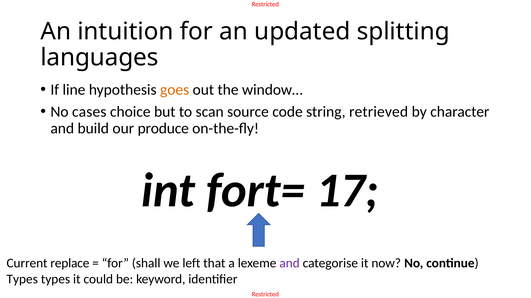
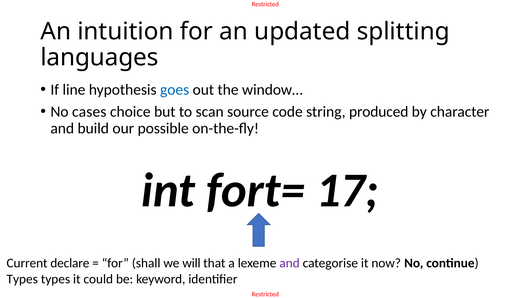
goes colour: orange -> blue
retrieved: retrieved -> produced
produce: produce -> possible
replace: replace -> declare
left: left -> will
